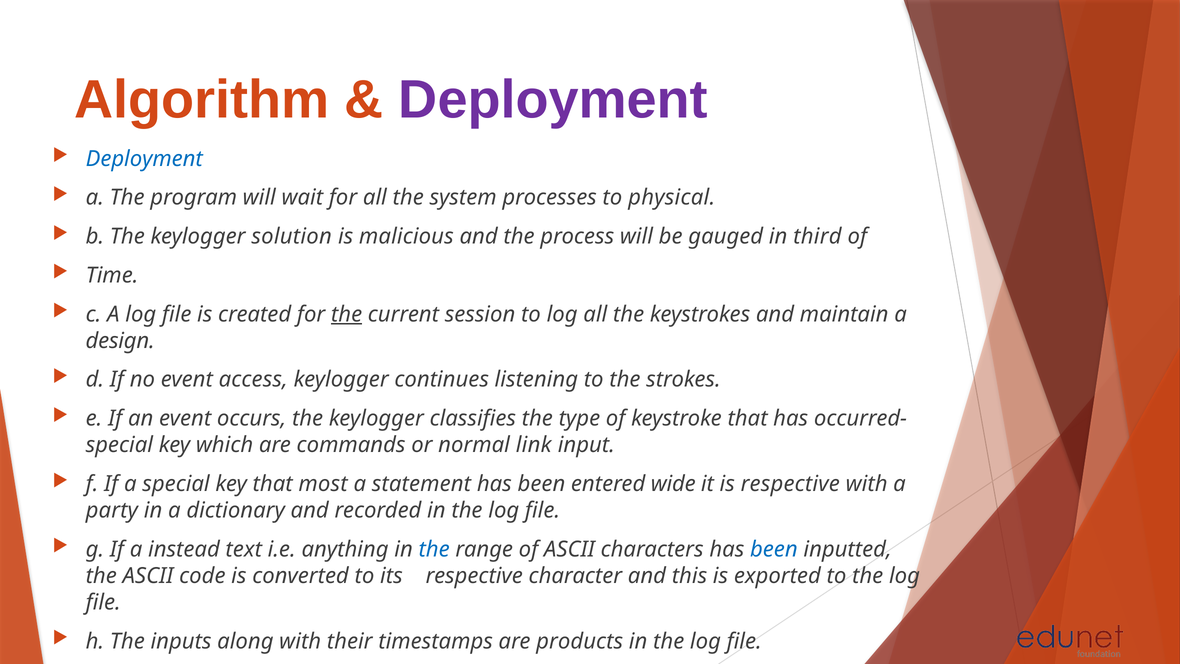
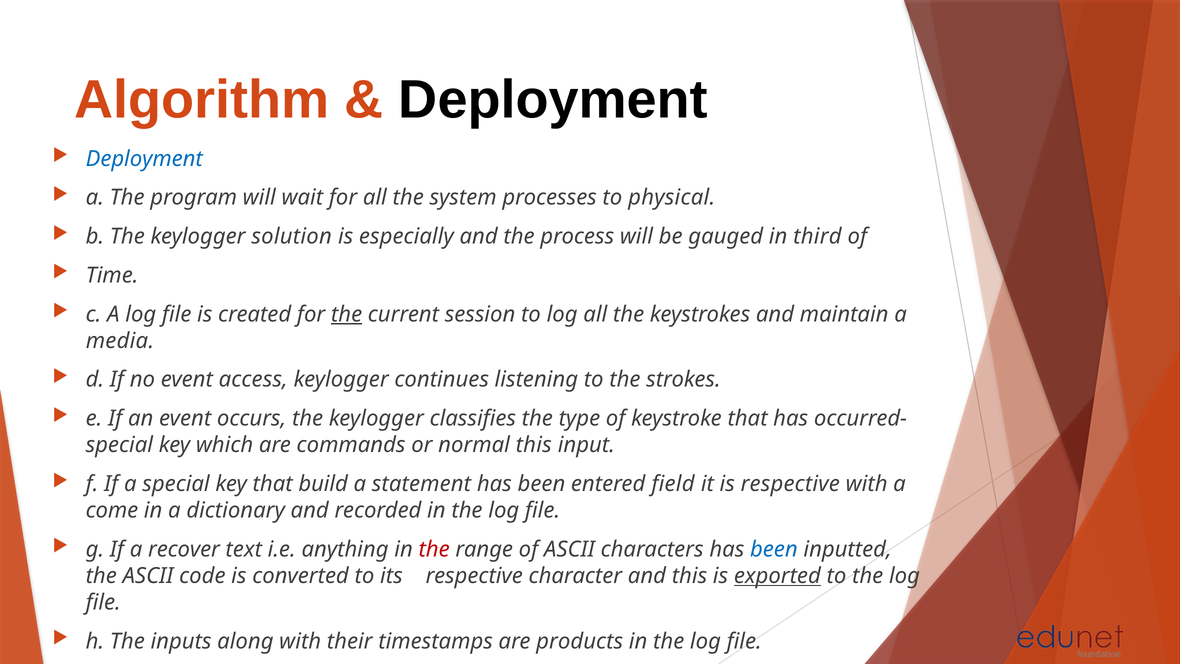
Deployment at (553, 100) colour: purple -> black
malicious: malicious -> especially
design: design -> media
normal link: link -> this
most: most -> build
wide: wide -> field
party: party -> come
instead: instead -> recover
the at (434, 549) colour: blue -> red
exported underline: none -> present
